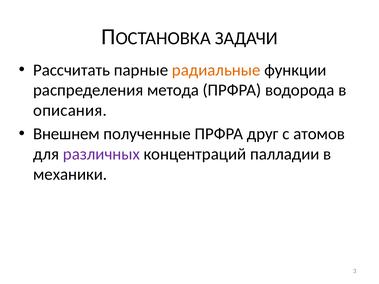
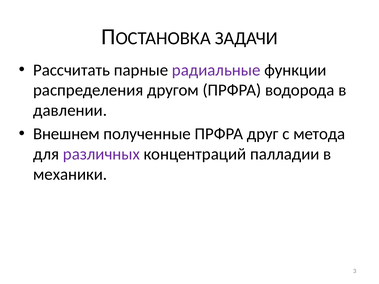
радиальные colour: orange -> purple
метода: метода -> другом
описания: описания -> давлении
атомов: атомов -> метода
